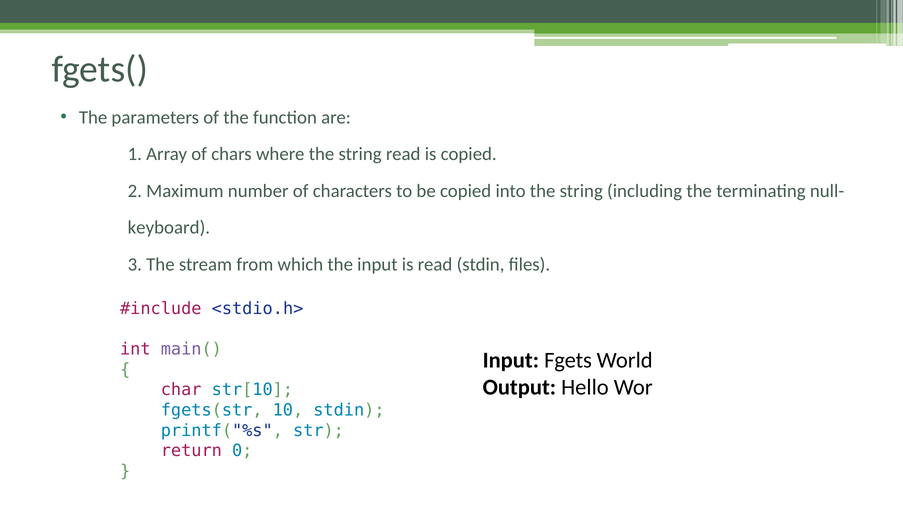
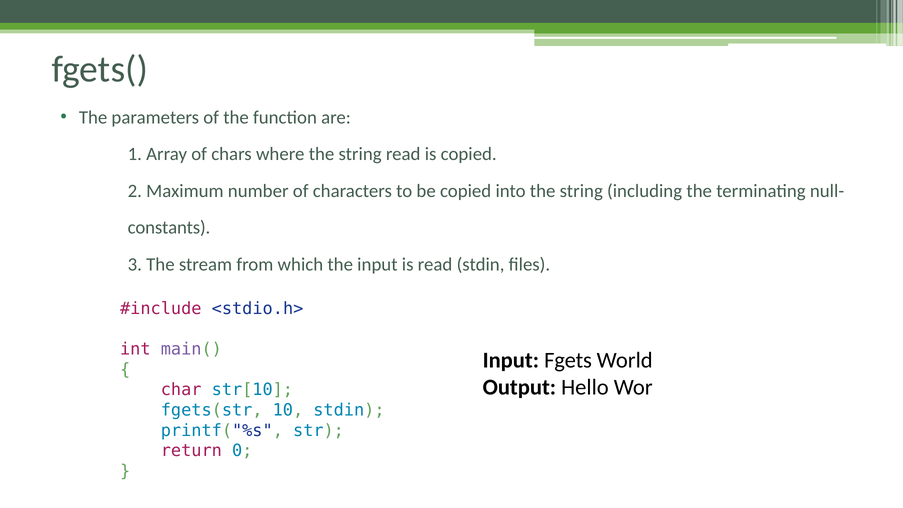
keyboard: keyboard -> constants
